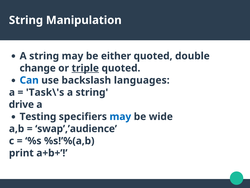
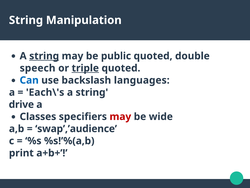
string at (44, 56) underline: none -> present
either: either -> public
change: change -> speech
Task\'s: Task\'s -> Each\'s
Testing: Testing -> Classes
may at (120, 116) colour: blue -> red
